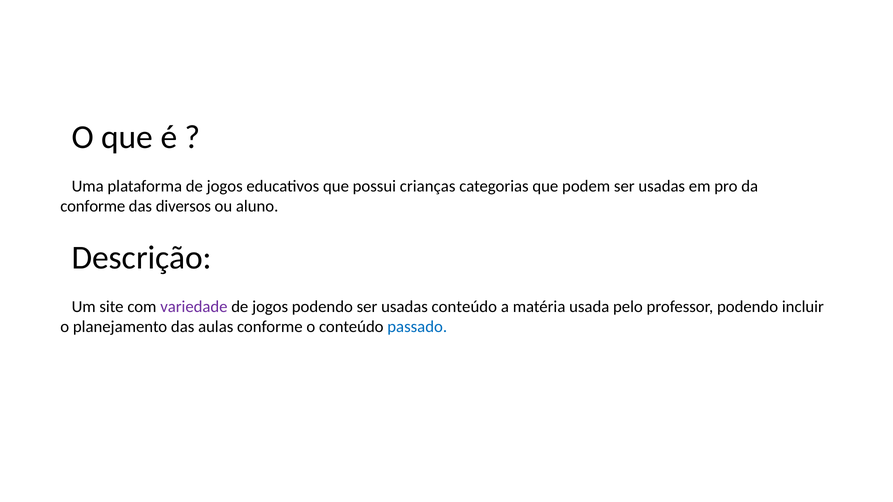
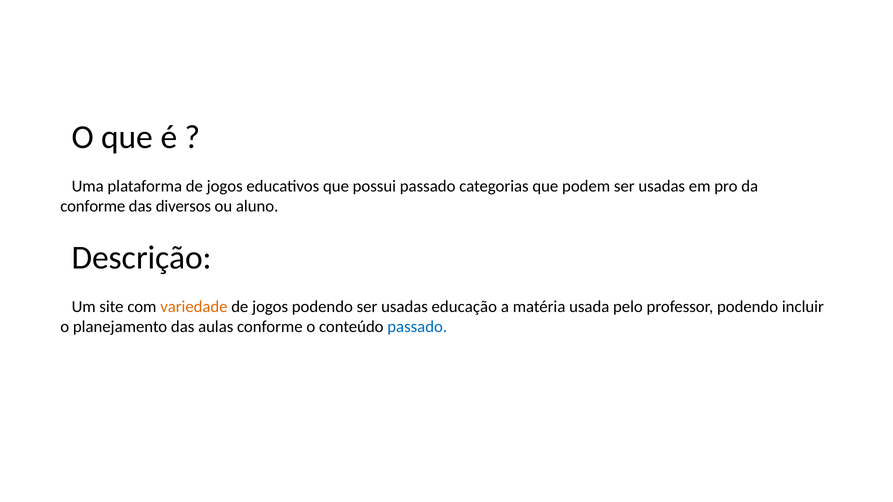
possui crianças: crianças -> passado
variedade colour: purple -> orange
usadas conteúdo: conteúdo -> educação
